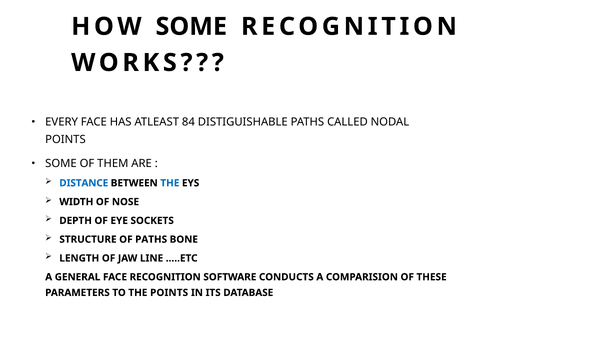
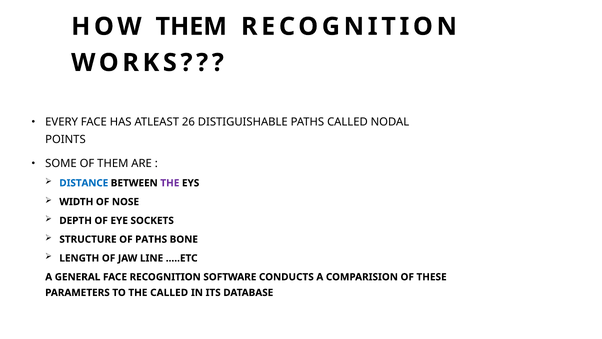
HOW SOME: SOME -> THEM
84: 84 -> 26
THE at (170, 183) colour: blue -> purple
THE POINTS: POINTS -> CALLED
